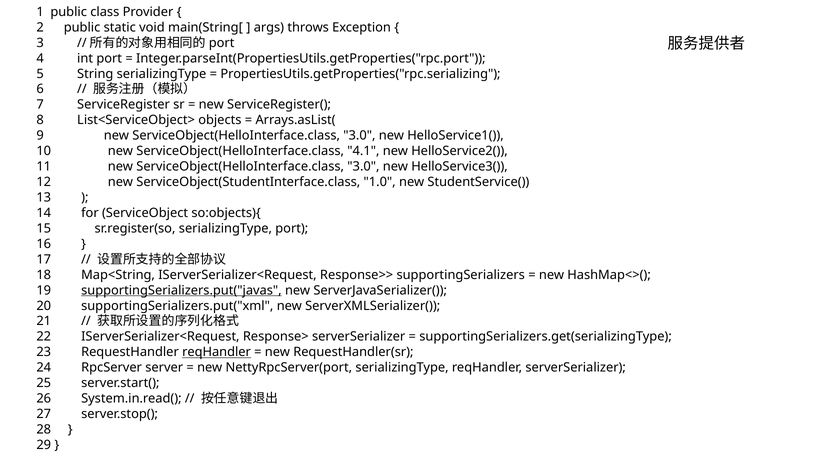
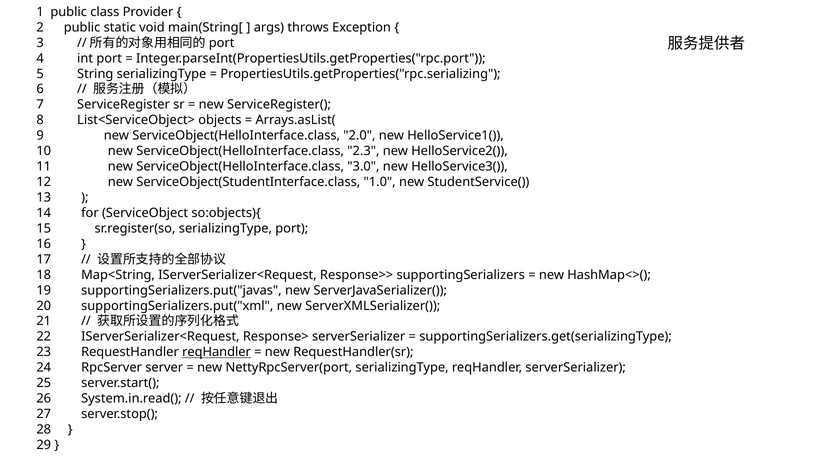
9 new ServiceObject(HelloInterface.class 3.0: 3.0 -> 2.0
4.1: 4.1 -> 2.3
supportingSerializers.put("javas underline: present -> none
